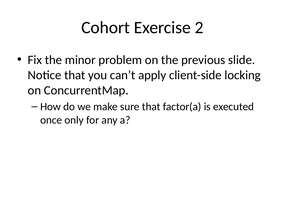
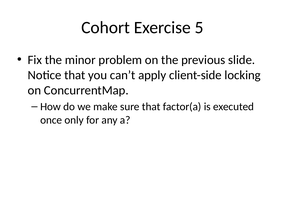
2: 2 -> 5
